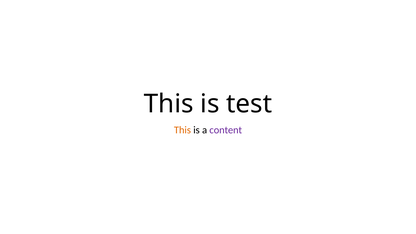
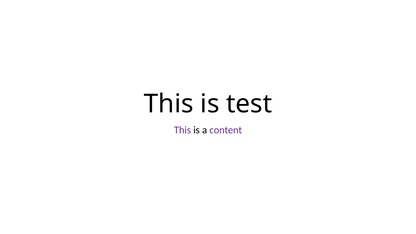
This at (182, 130) colour: orange -> purple
